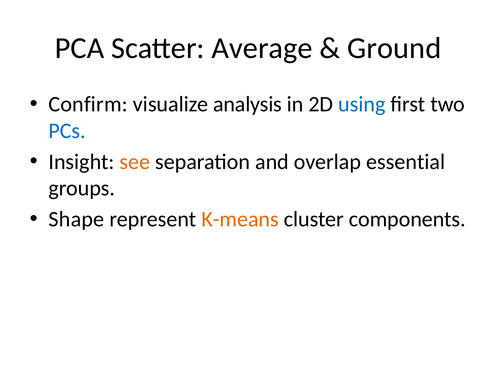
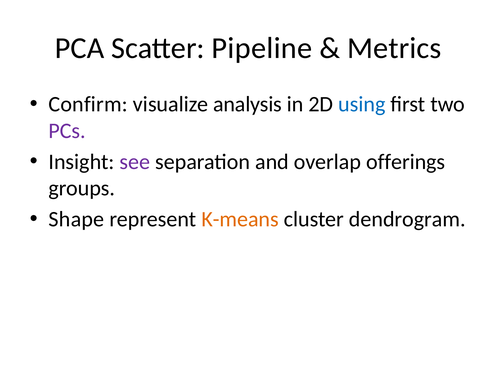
Average: Average -> Pipeline
Ground: Ground -> Metrics
PCs colour: blue -> purple
see colour: orange -> purple
essential: essential -> offerings
components: components -> dendrogram
